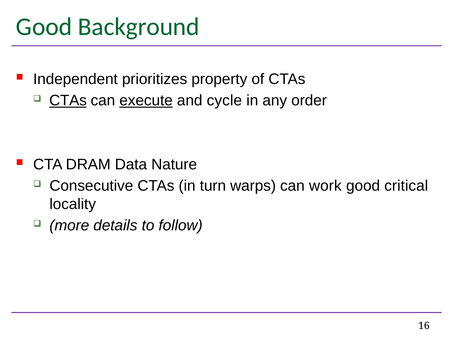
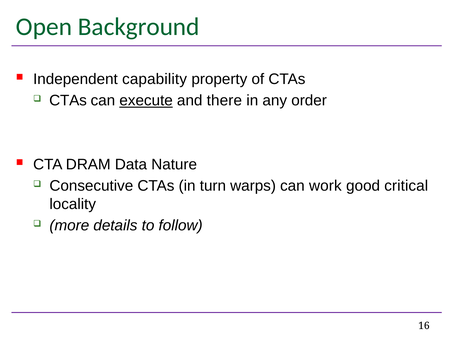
Good at (44, 27): Good -> Open
prioritizes: prioritizes -> capability
CTAs at (68, 101) underline: present -> none
cycle: cycle -> there
